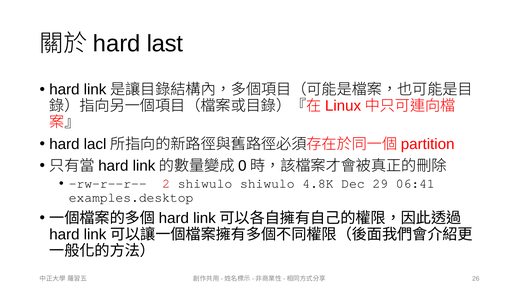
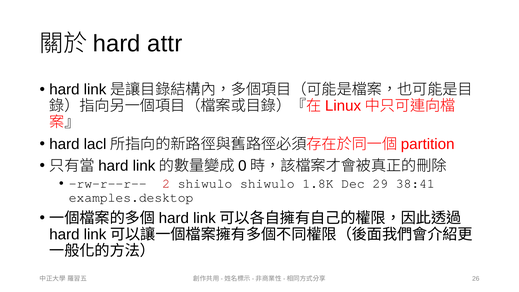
last: last -> attr
4.8K: 4.8K -> 1.8K
06:41: 06:41 -> 38:41
